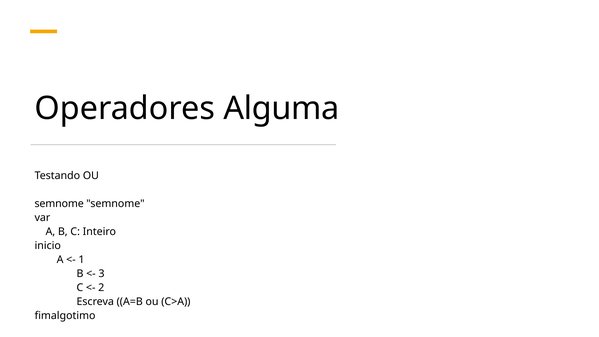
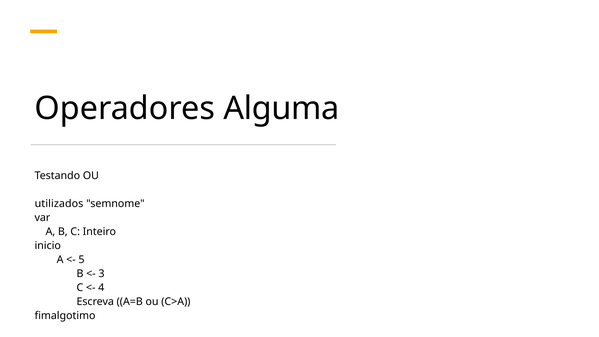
semnome at (59, 204): semnome -> utilizados
1: 1 -> 5
2: 2 -> 4
